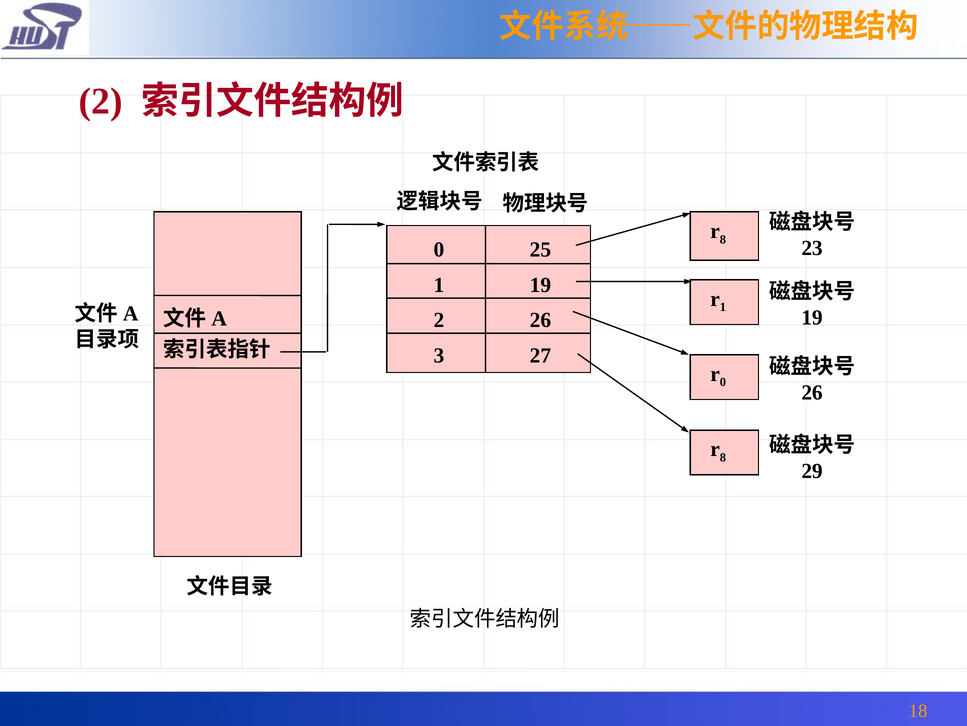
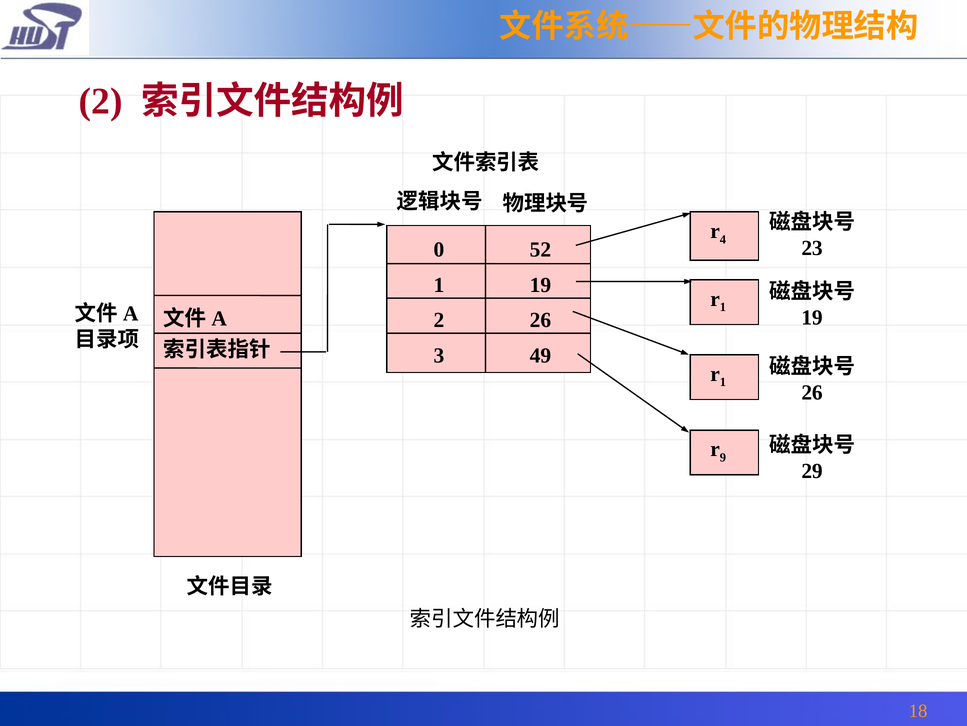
8 at (723, 239): 8 -> 4
25: 25 -> 52
27: 27 -> 49
0 at (723, 382): 0 -> 1
8 at (723, 457): 8 -> 9
